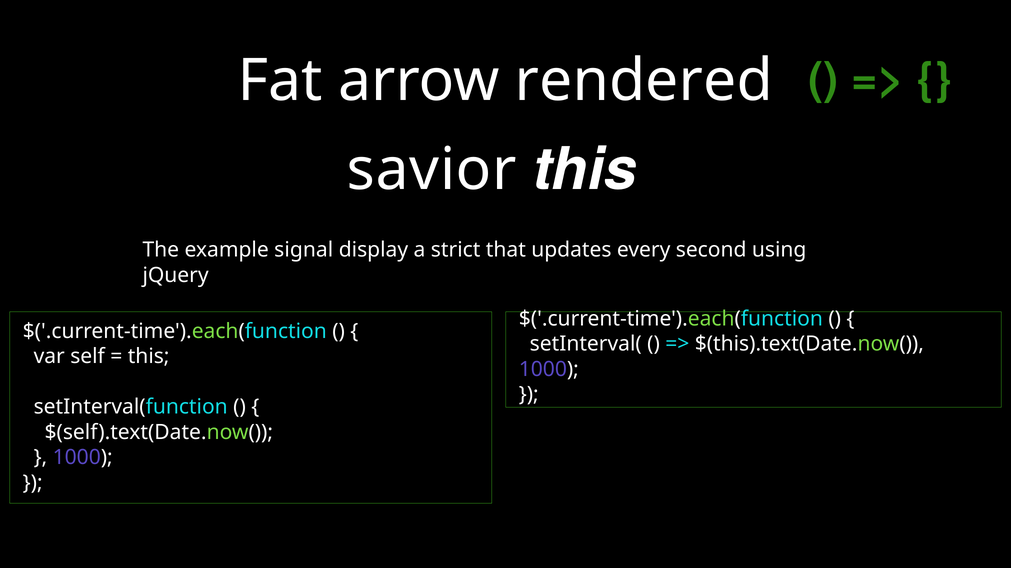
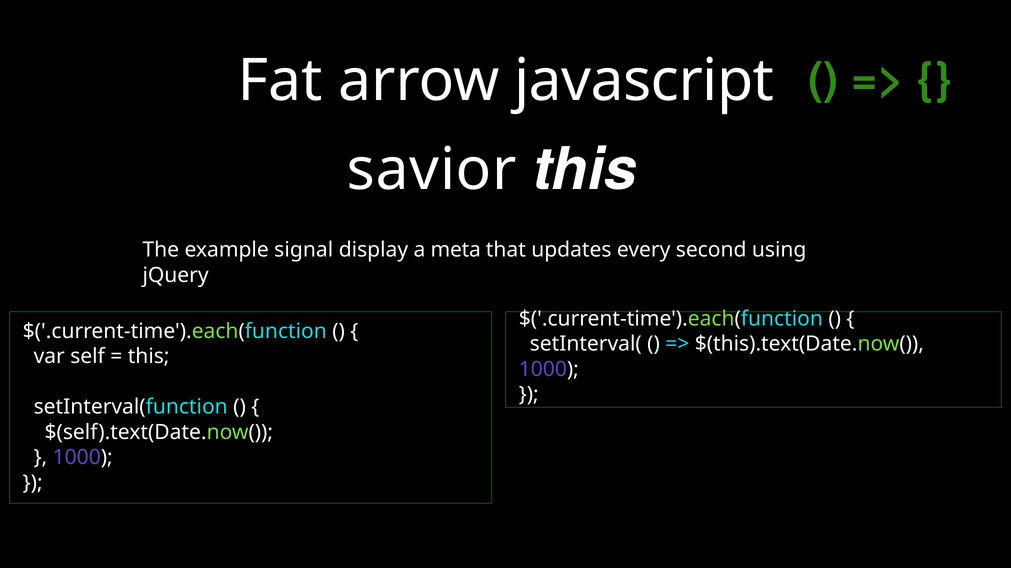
rendered: rendered -> javascript
strict: strict -> meta
